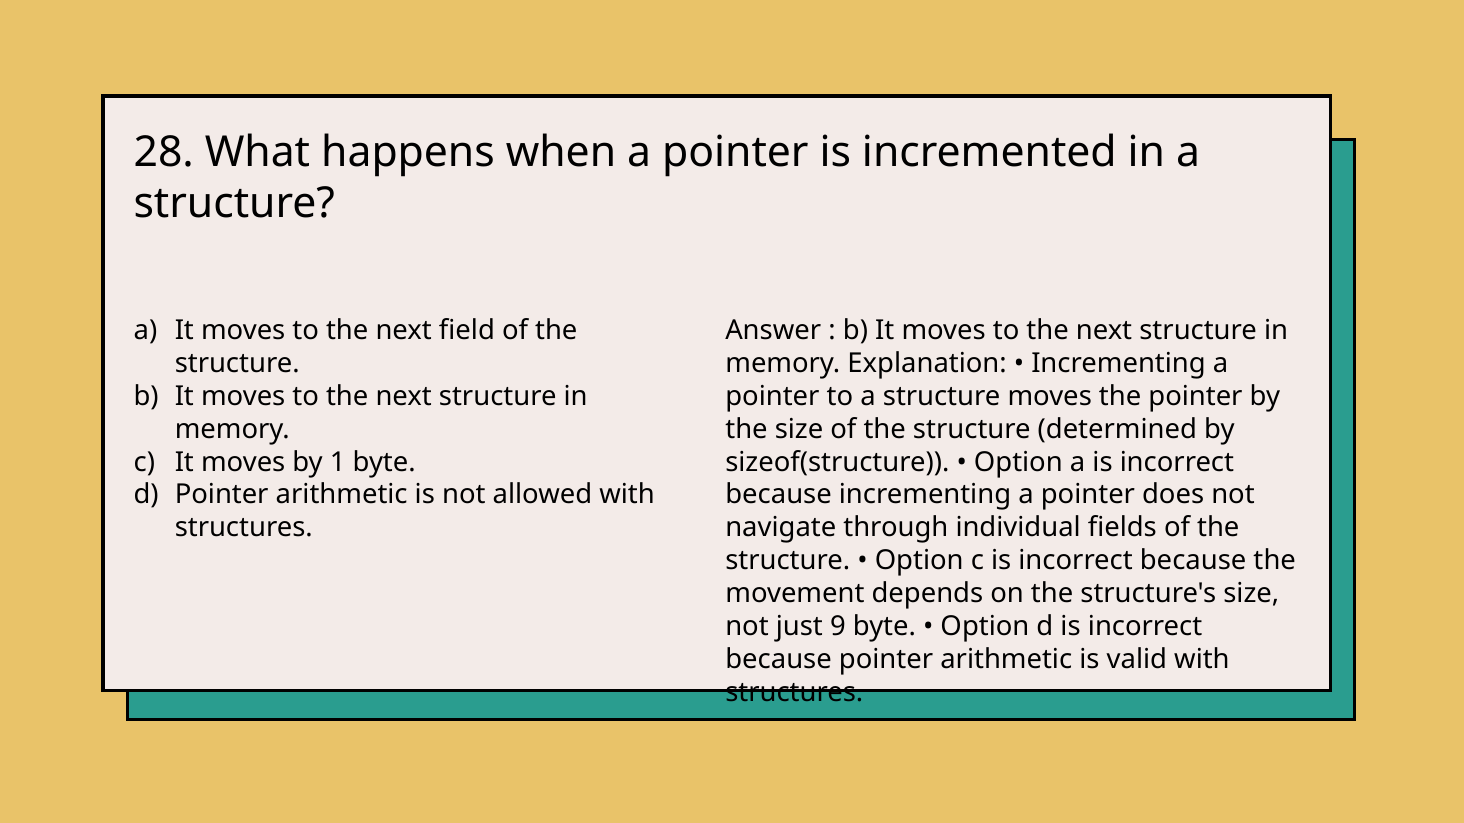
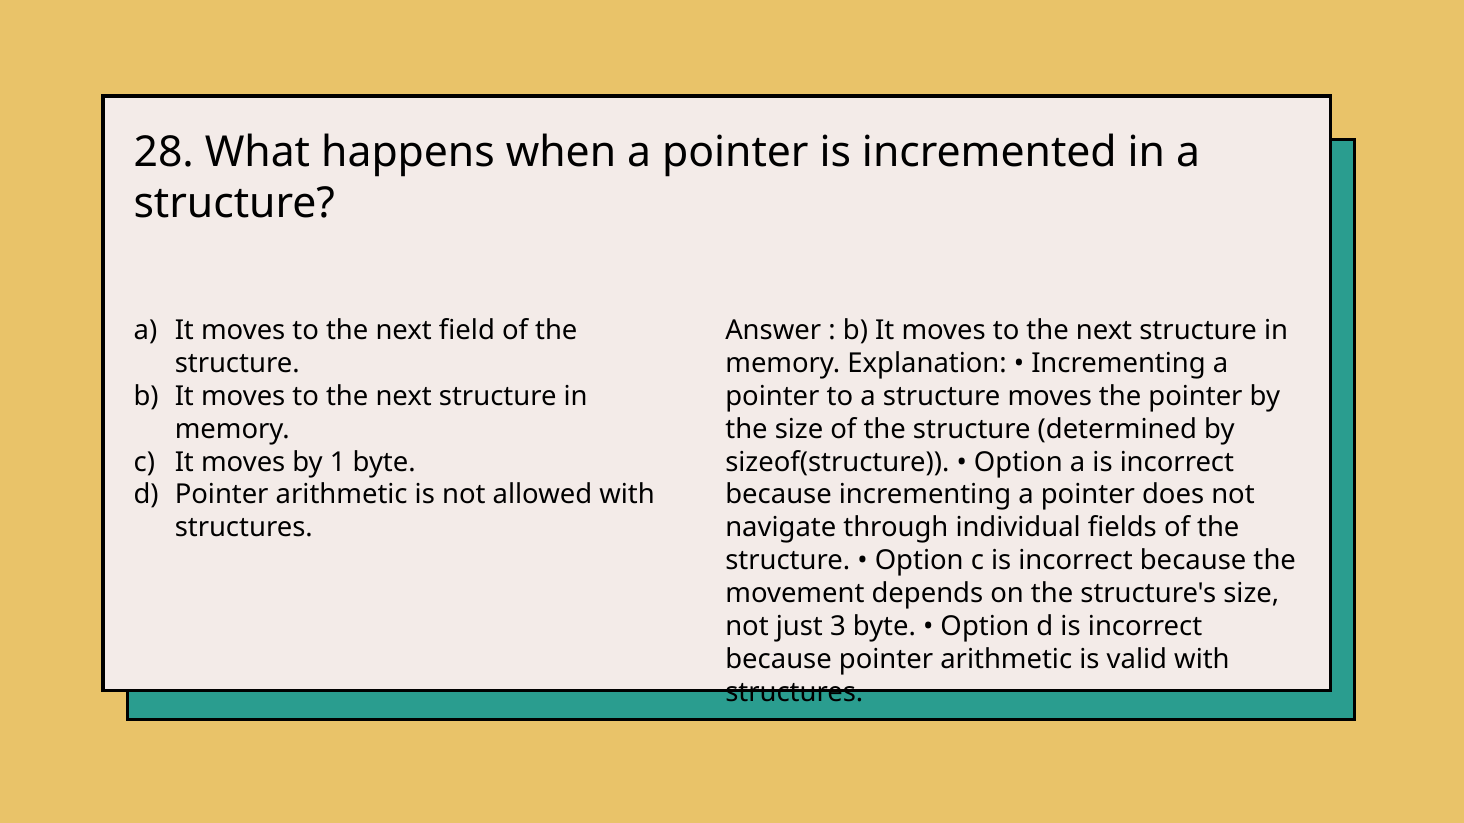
9: 9 -> 3
